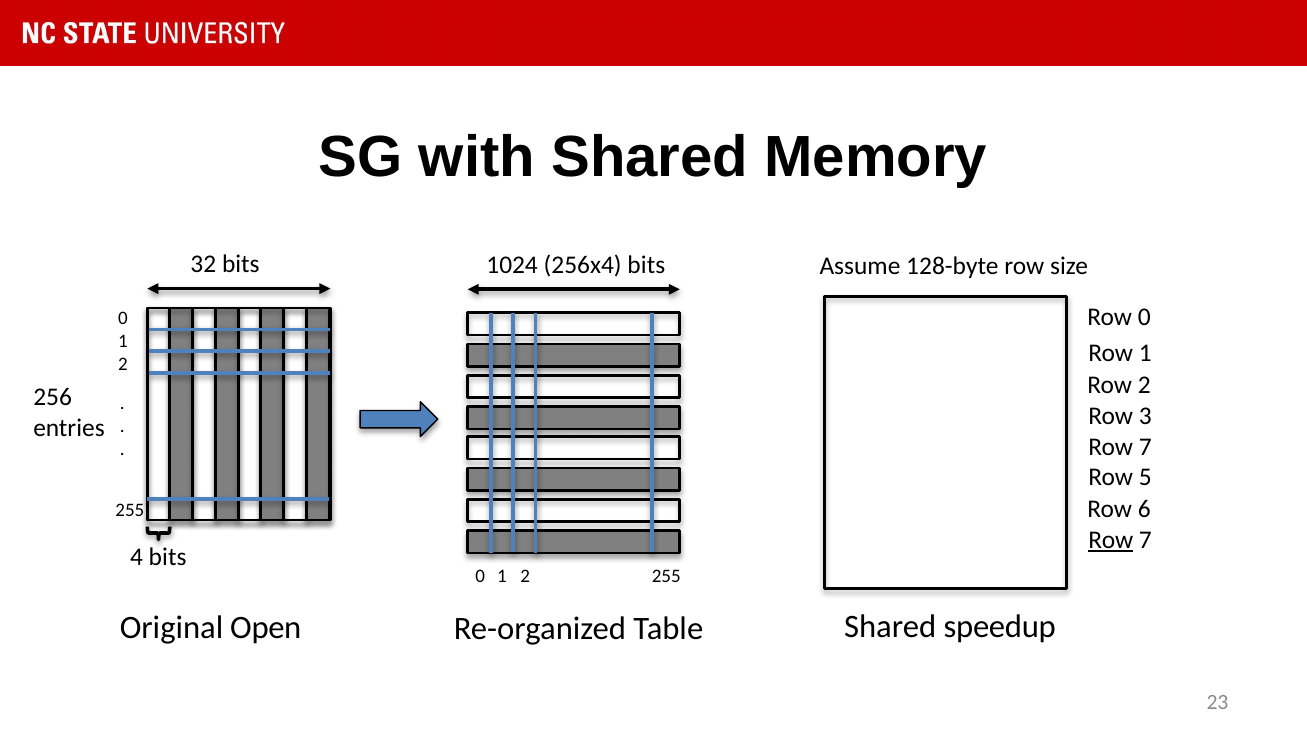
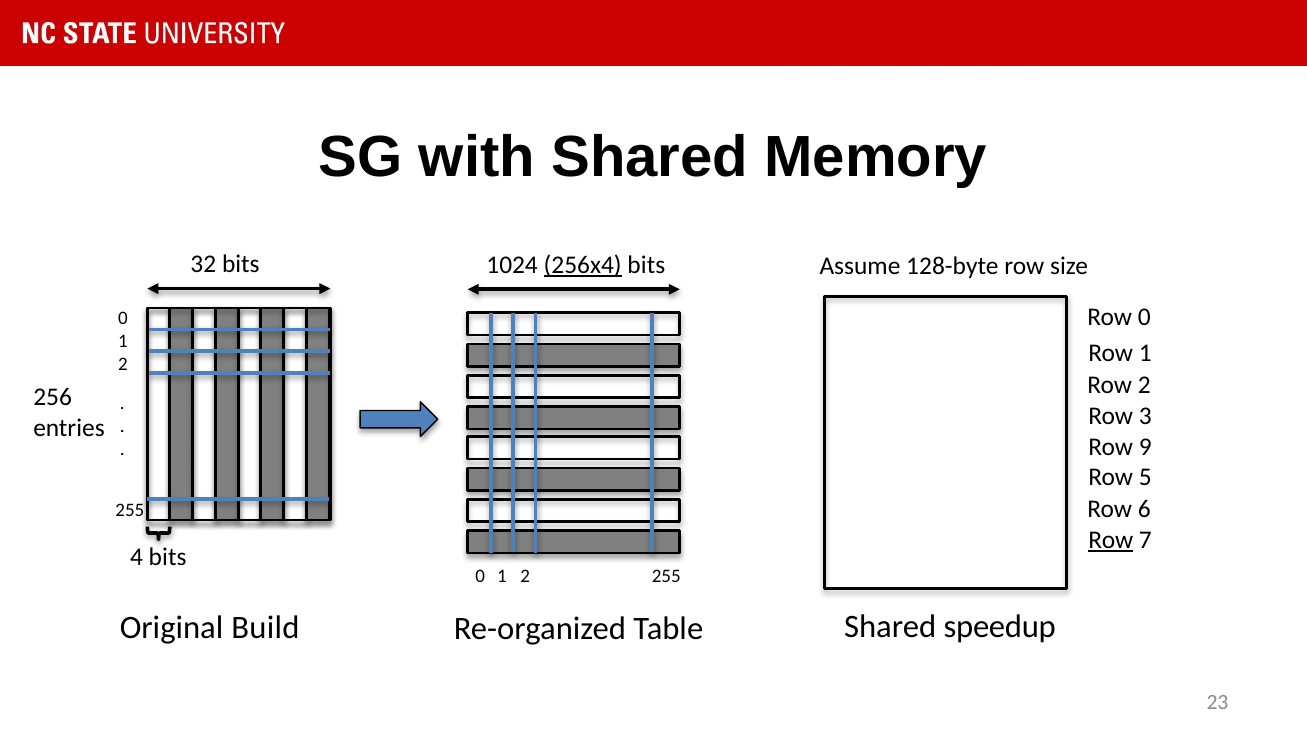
256x4 underline: none -> present
7 at (1145, 447): 7 -> 9
Open: Open -> Build
